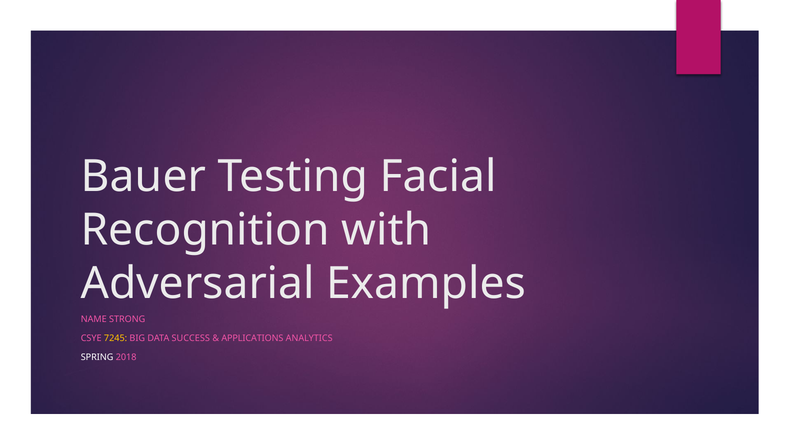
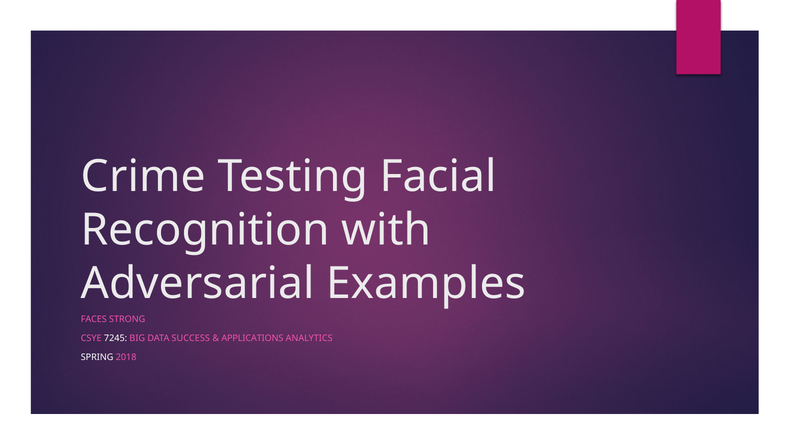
Bauer: Bauer -> Crime
NAME: NAME -> FACES
7245 colour: yellow -> white
